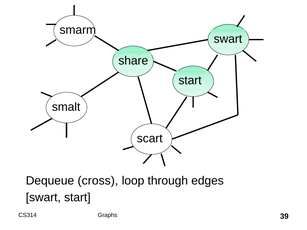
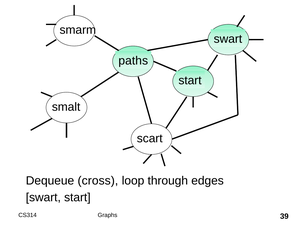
share: share -> paths
